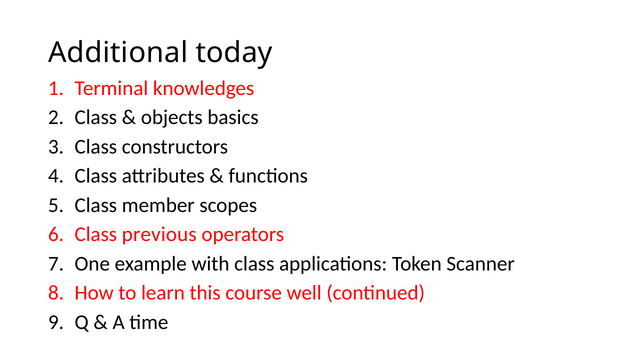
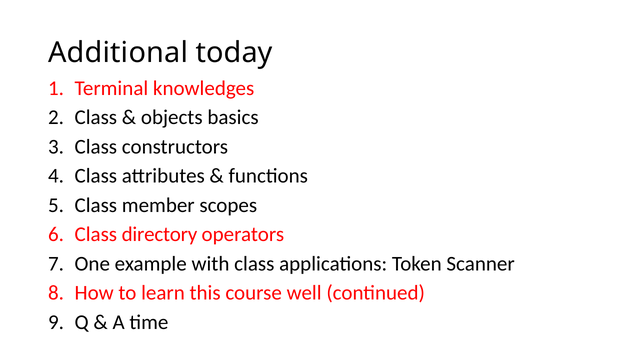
previous: previous -> directory
